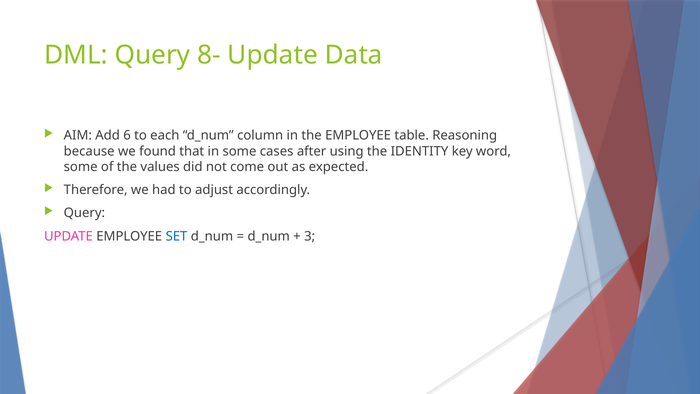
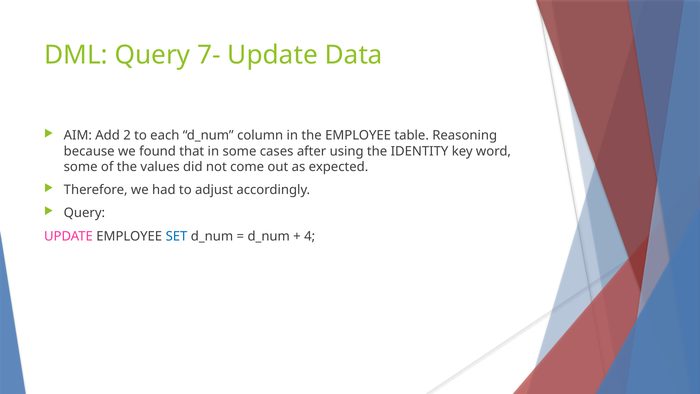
8-: 8- -> 7-
6: 6 -> 2
3: 3 -> 4
